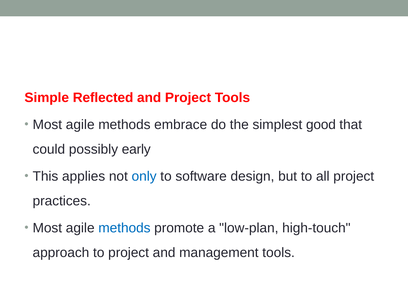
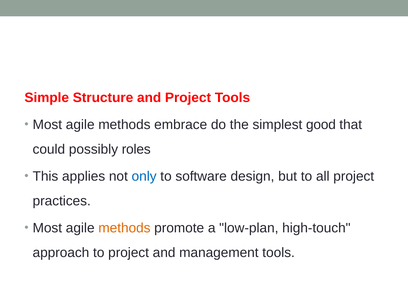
Reflected: Reflected -> Structure
early: early -> roles
methods at (124, 228) colour: blue -> orange
